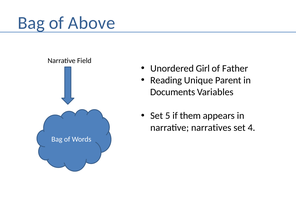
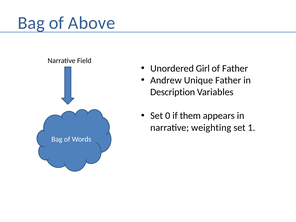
Reading: Reading -> Andrew
Unique Parent: Parent -> Father
Documents: Documents -> Description
5: 5 -> 0
narratives: narratives -> weighting
4: 4 -> 1
